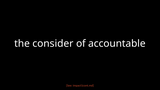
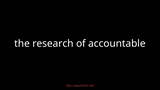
consider: consider -> research
